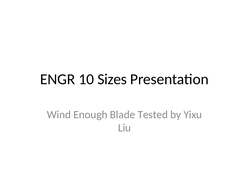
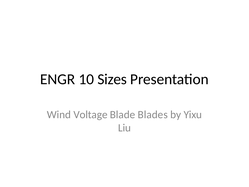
Enough: Enough -> Voltage
Tested: Tested -> Blades
